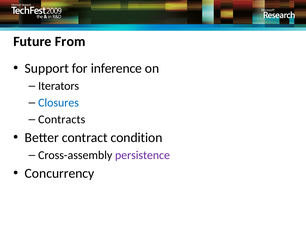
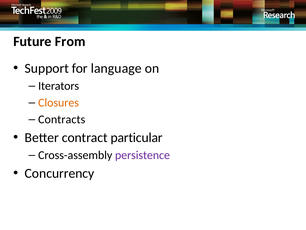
inference: inference -> language
Closures colour: blue -> orange
condition: condition -> particular
